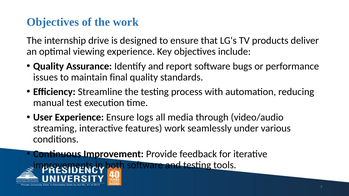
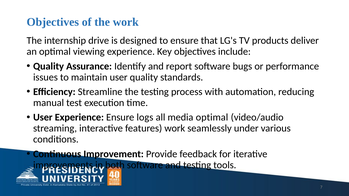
maintain final: final -> user
media through: through -> optimal
